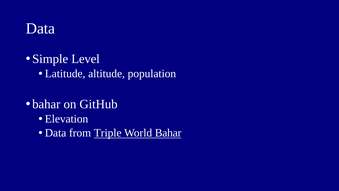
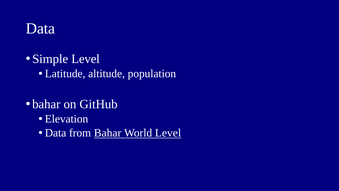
from Triple: Triple -> Bahar
World Bahar: Bahar -> Level
